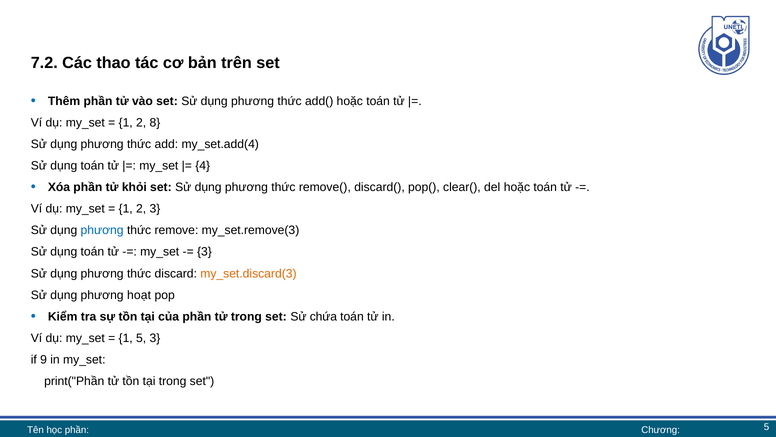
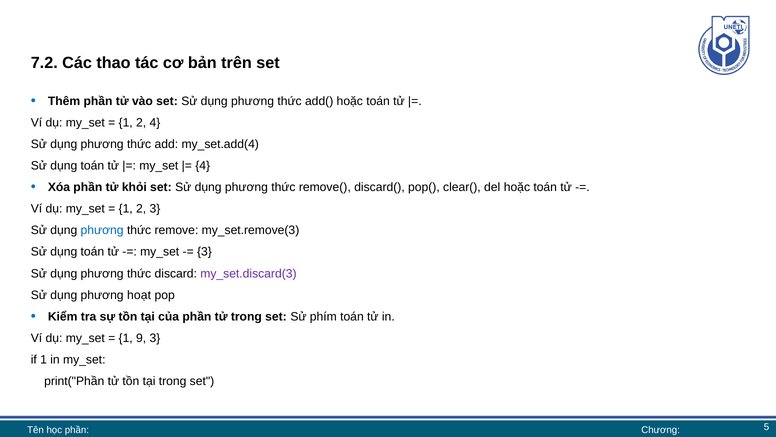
2 8: 8 -> 4
my_set.discard(3 colour: orange -> purple
chứa: chứa -> phím
1 5: 5 -> 9
if 9: 9 -> 1
